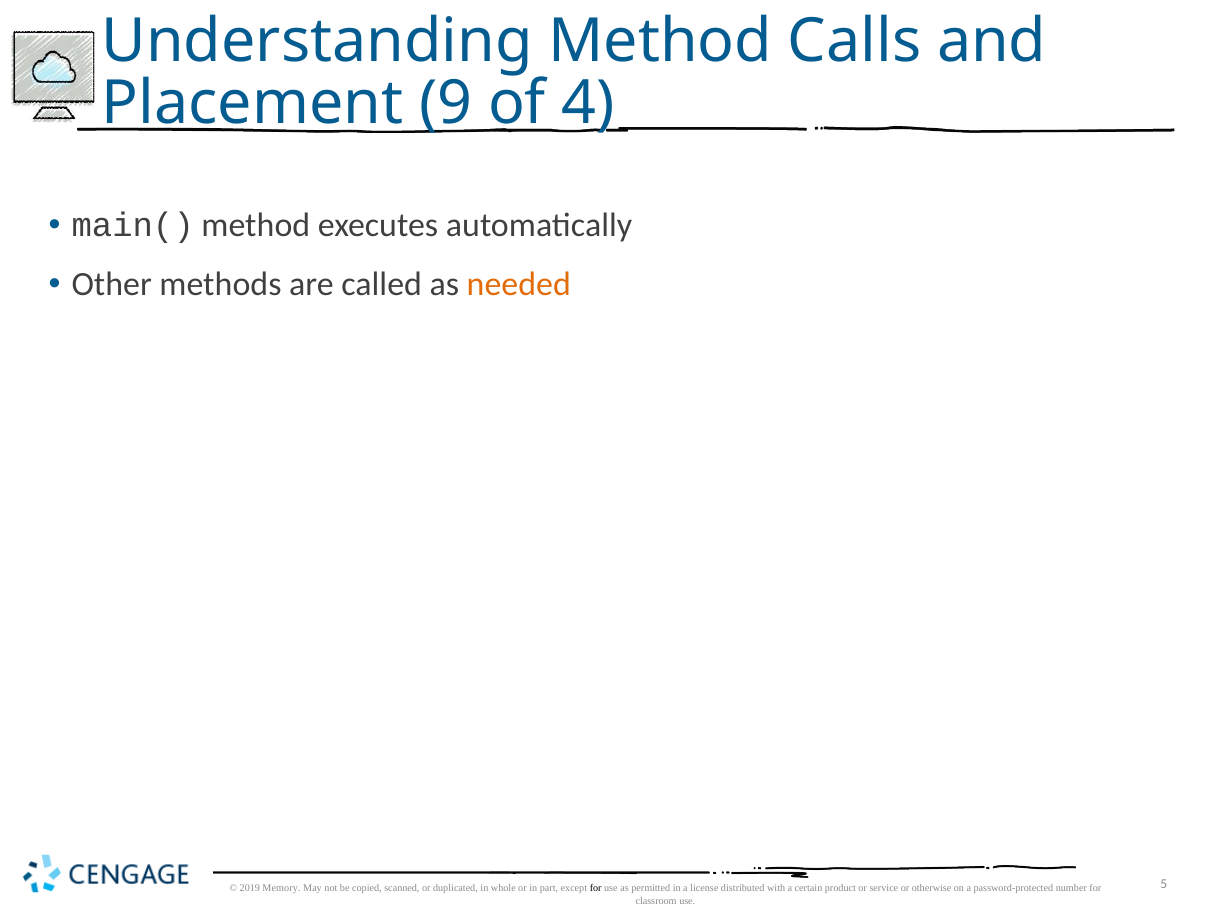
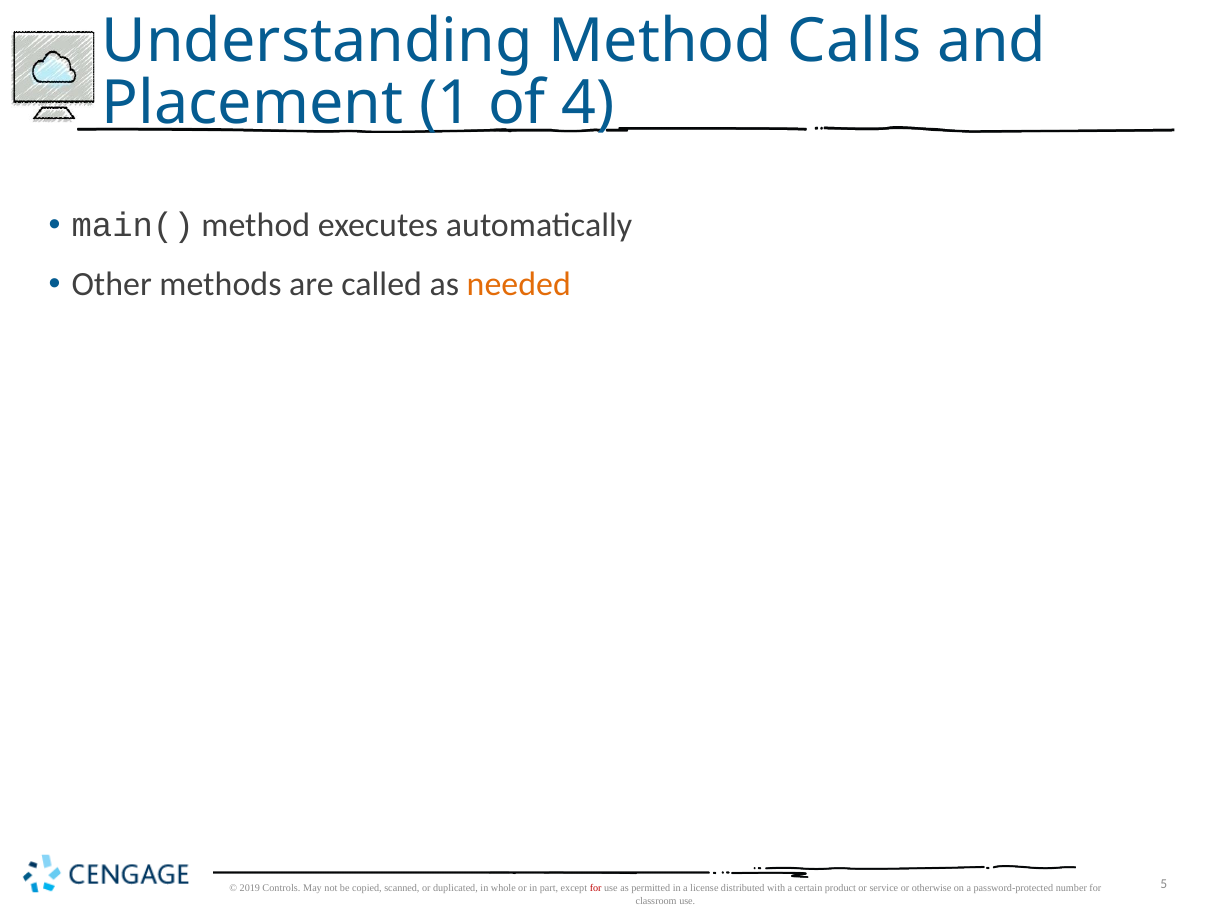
9: 9 -> 1
Memory: Memory -> Controls
for at (596, 889) colour: black -> red
